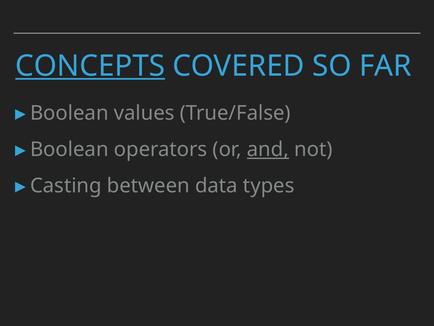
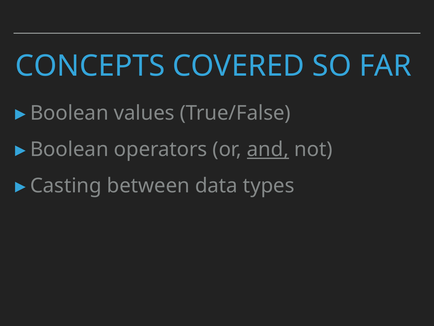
CONCEPTS underline: present -> none
